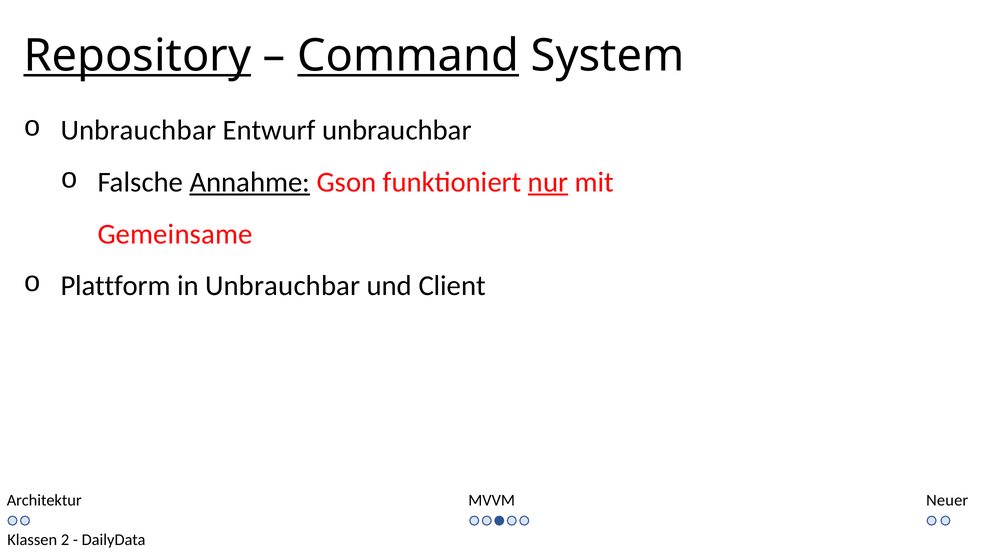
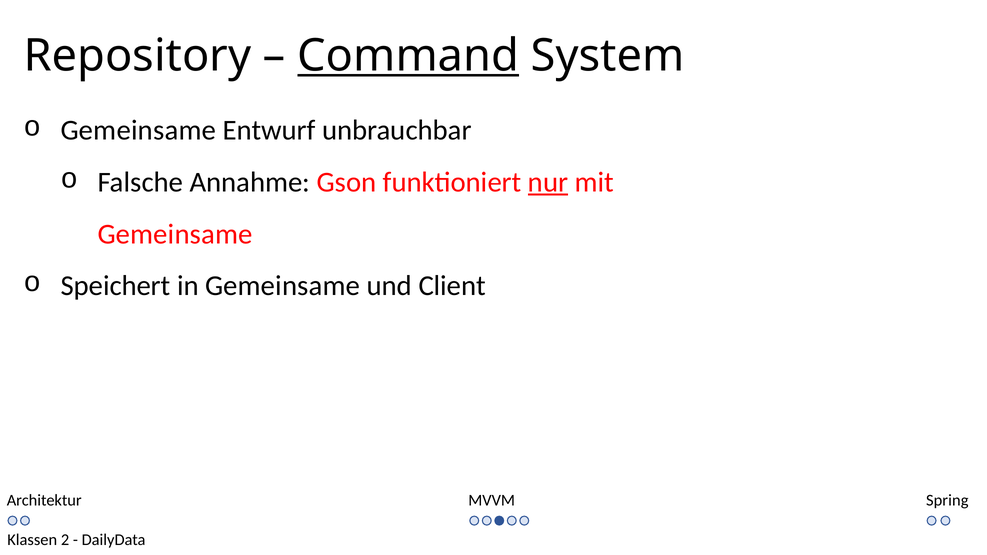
Repository underline: present -> none
Unbrauchbar at (138, 130): Unbrauchbar -> Gemeinsame
Annahme underline: present -> none
Plattform: Plattform -> Speichert
in Unbrauchbar: Unbrauchbar -> Gemeinsame
Neuer: Neuer -> Spring
